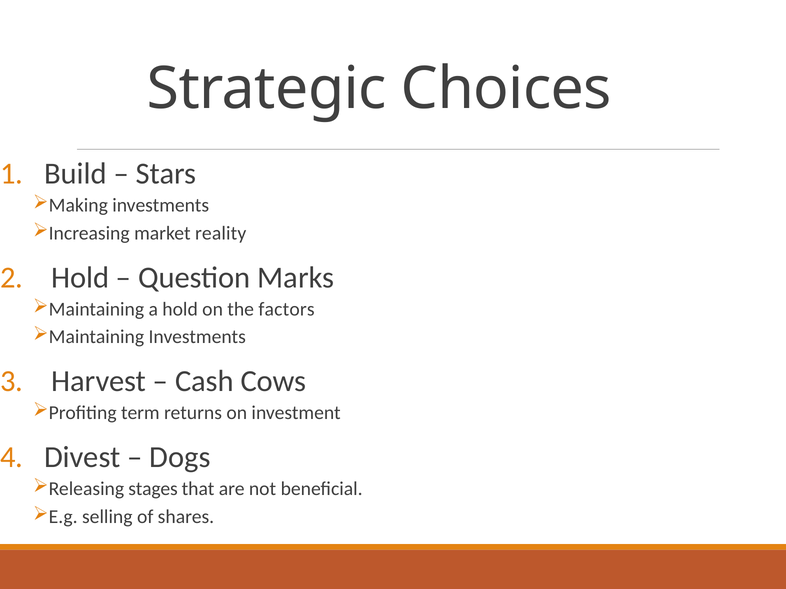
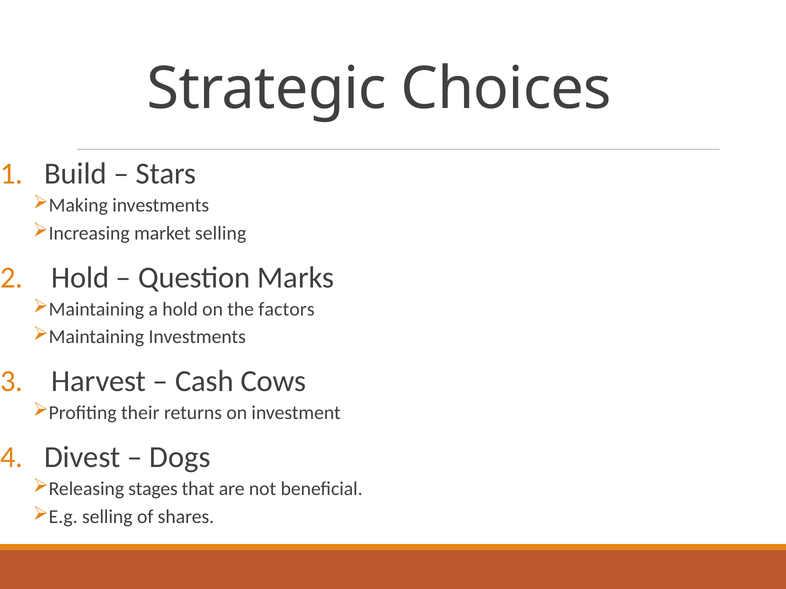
market reality: reality -> selling
term: term -> their
